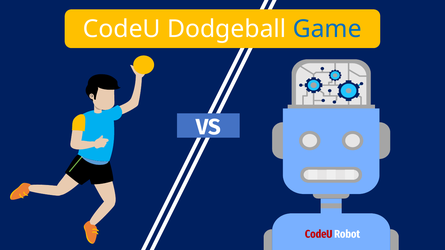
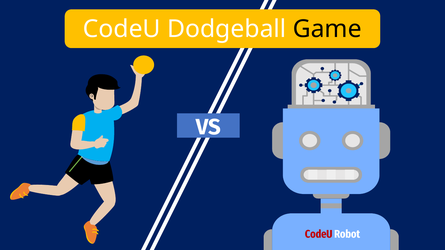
Game colour: blue -> black
